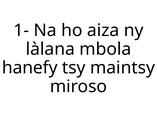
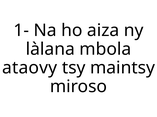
hanefy: hanefy -> ataovy
